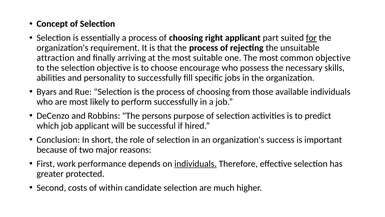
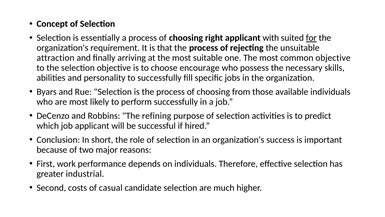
part: part -> with
persons: persons -> refining
individuals at (196, 163) underline: present -> none
protected: protected -> industrial
within: within -> casual
